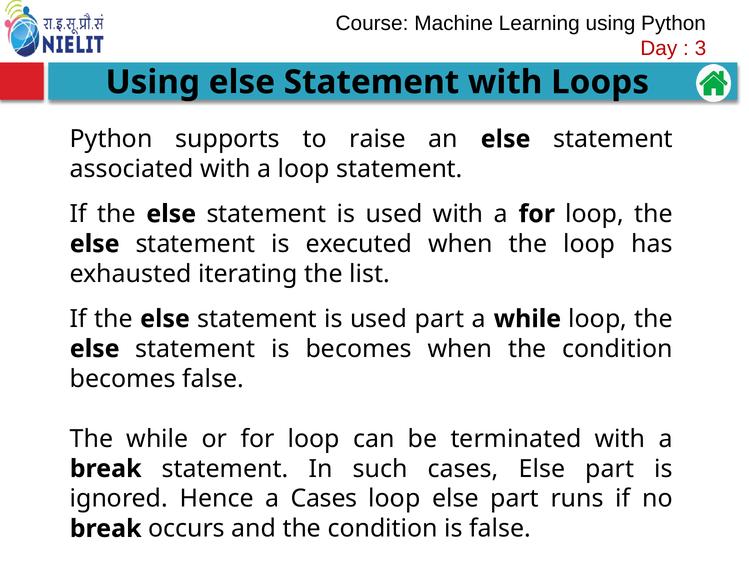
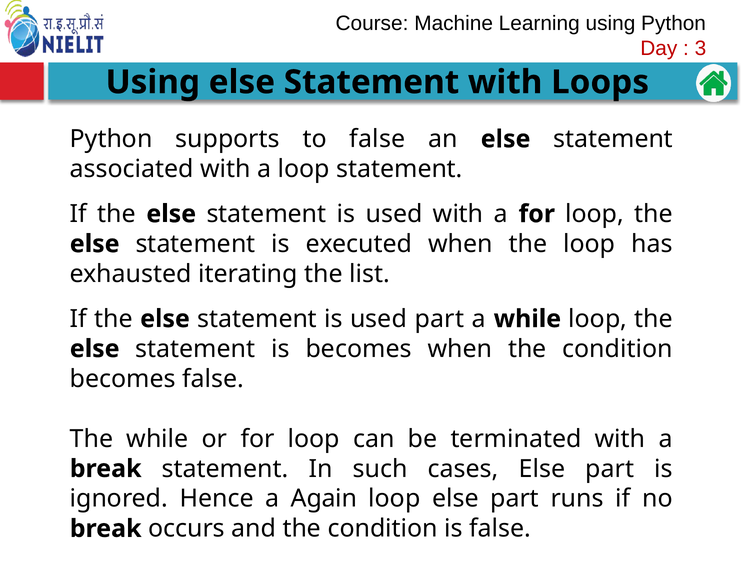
to raise: raise -> false
a Cases: Cases -> Again
